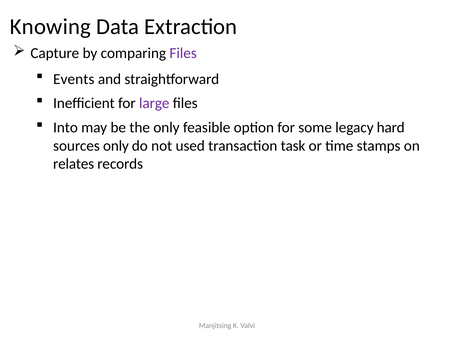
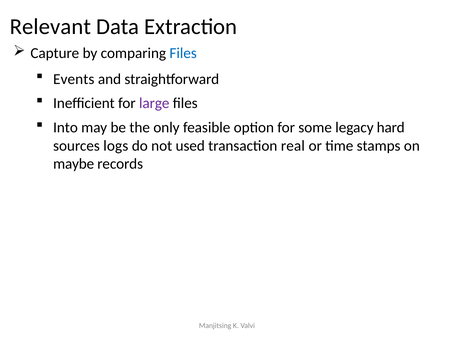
Knowing: Knowing -> Relevant
Files at (183, 53) colour: purple -> blue
sources only: only -> logs
task: task -> real
relates: relates -> maybe
